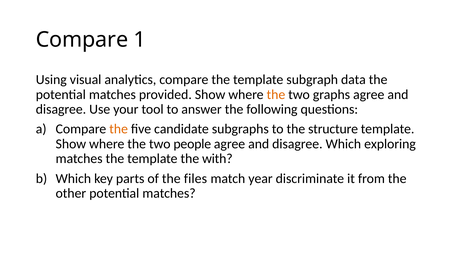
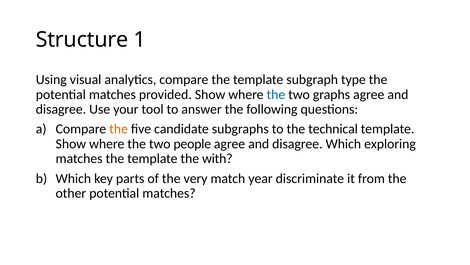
Compare at (82, 39): Compare -> Structure
data: data -> type
the at (276, 94) colour: orange -> blue
structure: structure -> technical
files: files -> very
